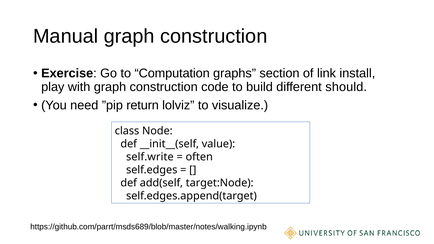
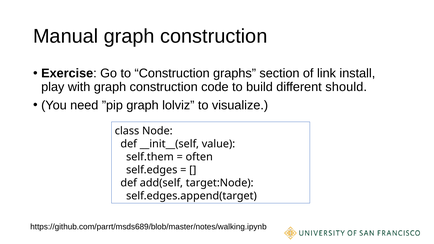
to Computation: Computation -> Construction
”pip return: return -> graph
self.write: self.write -> self.them
